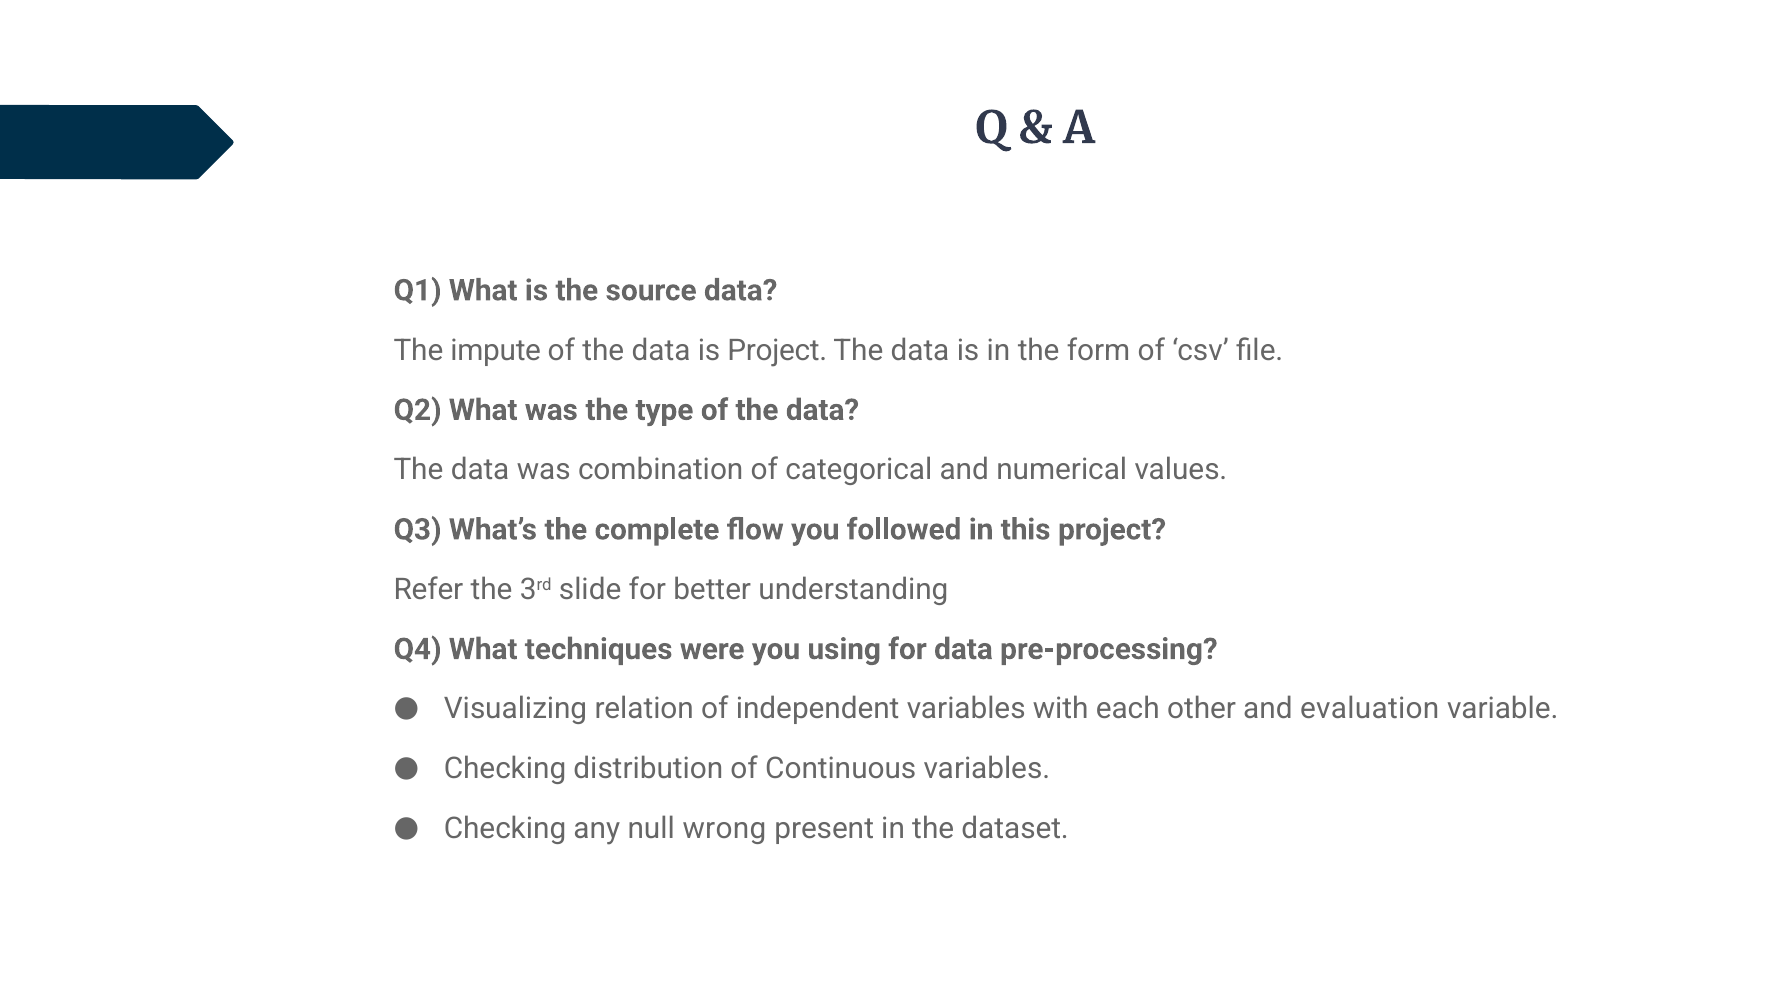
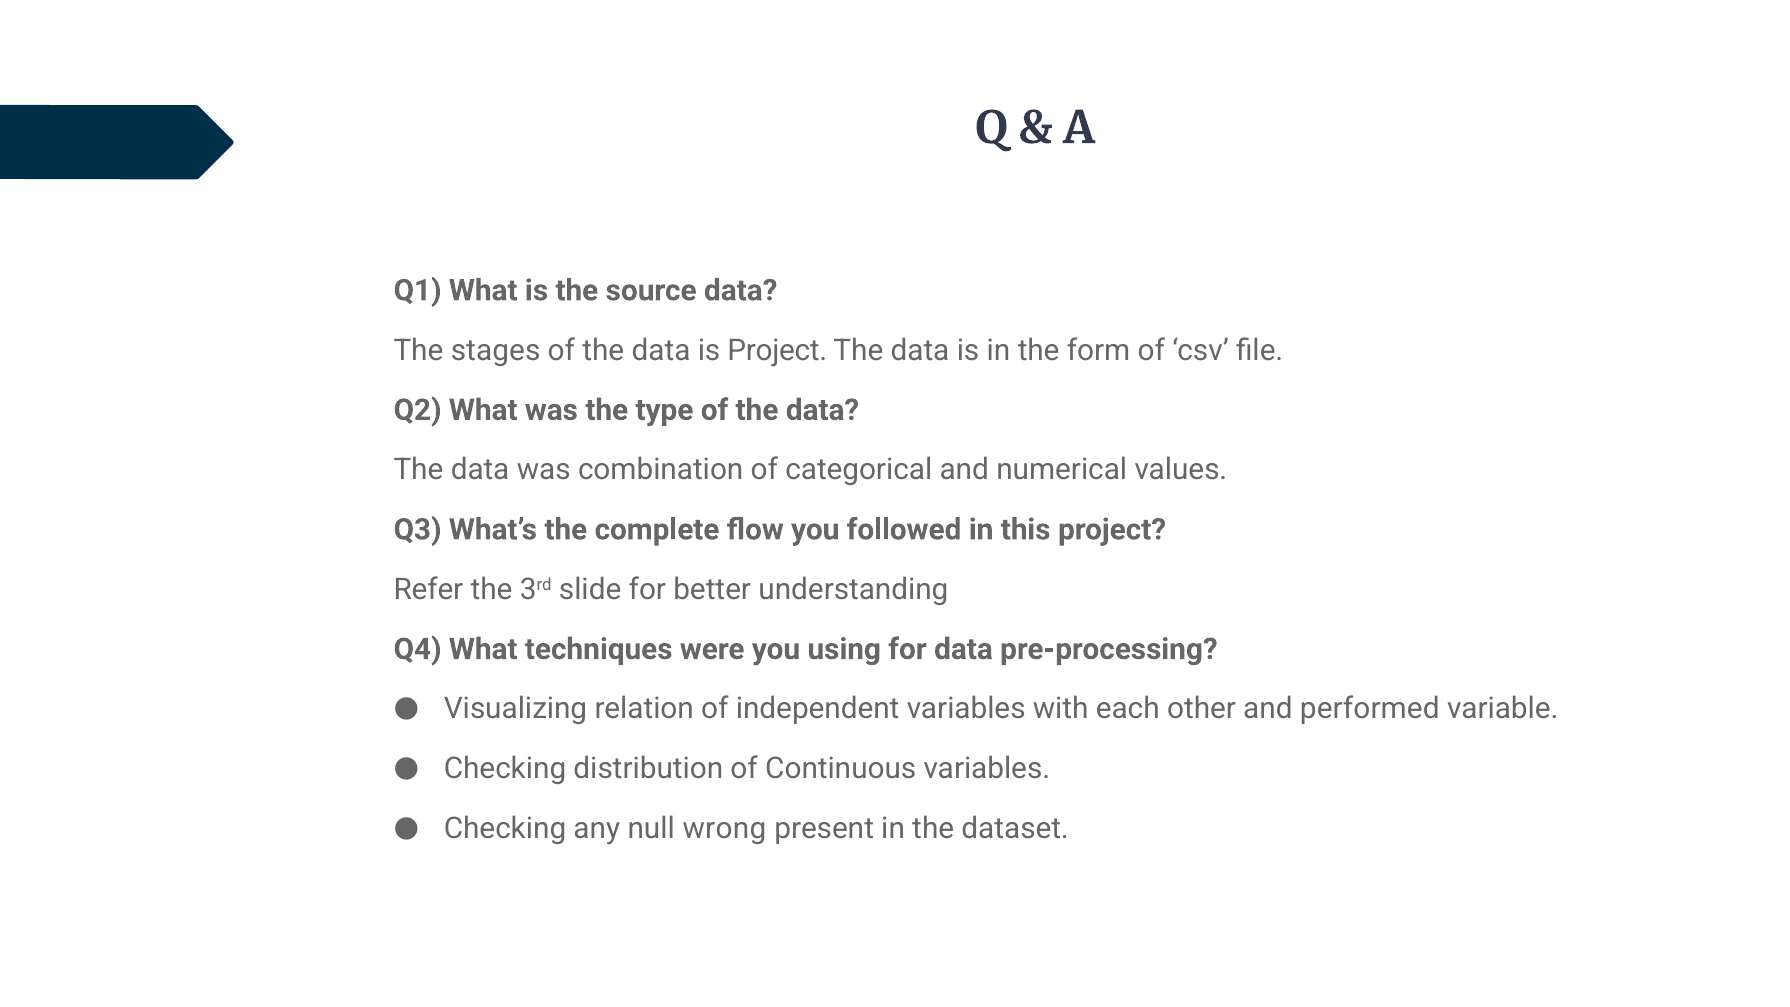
impute: impute -> stages
evaluation: evaluation -> performed
